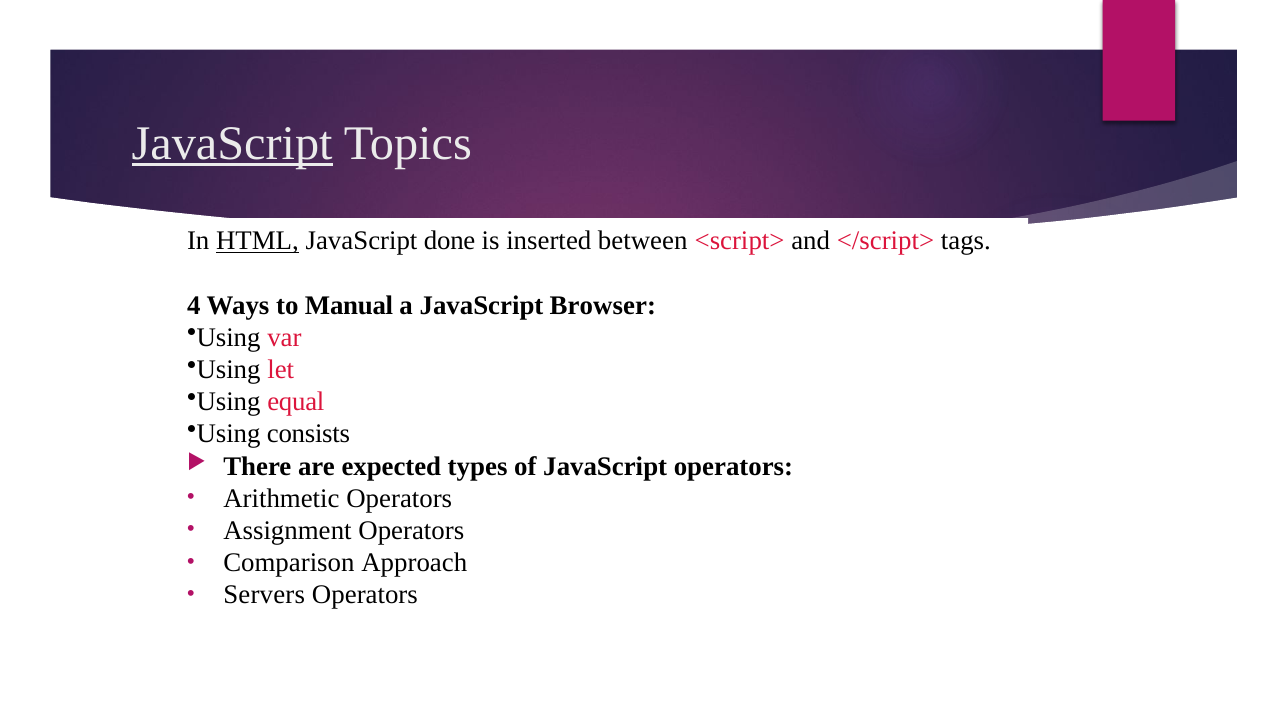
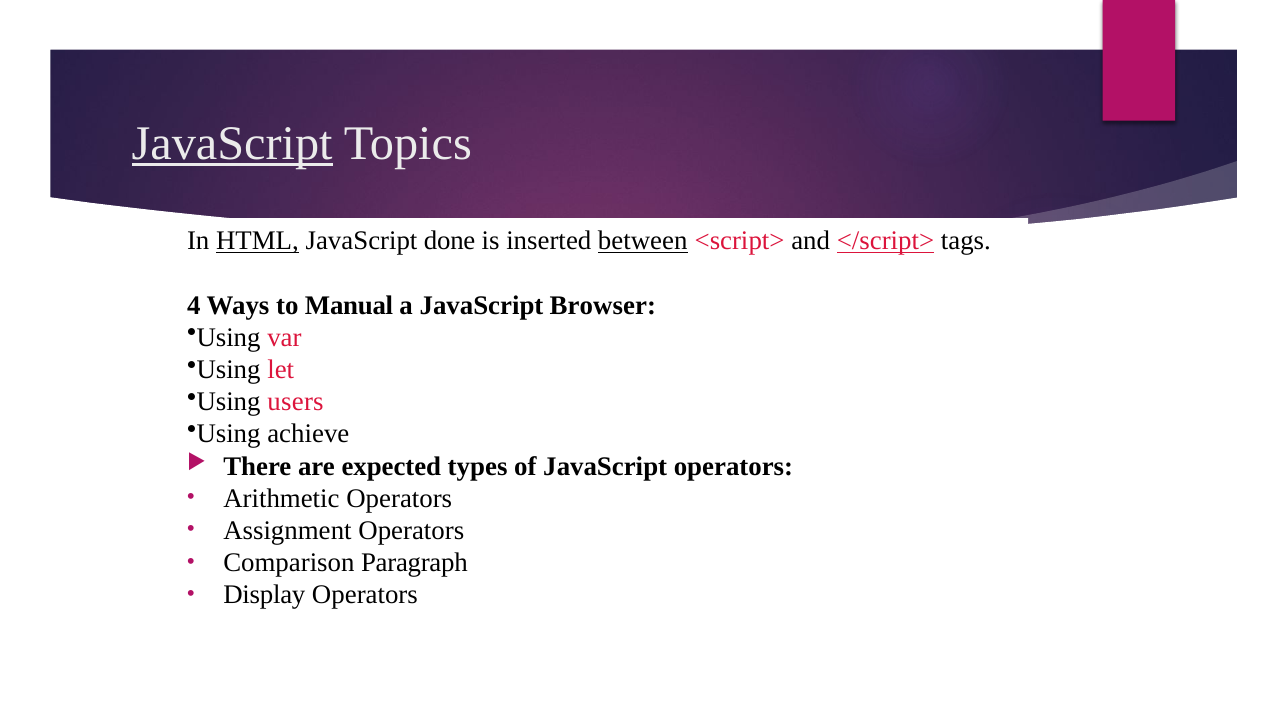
between underline: none -> present
</script> underline: none -> present
equal: equal -> users
consists: consists -> achieve
Approach: Approach -> Paragraph
Servers: Servers -> Display
